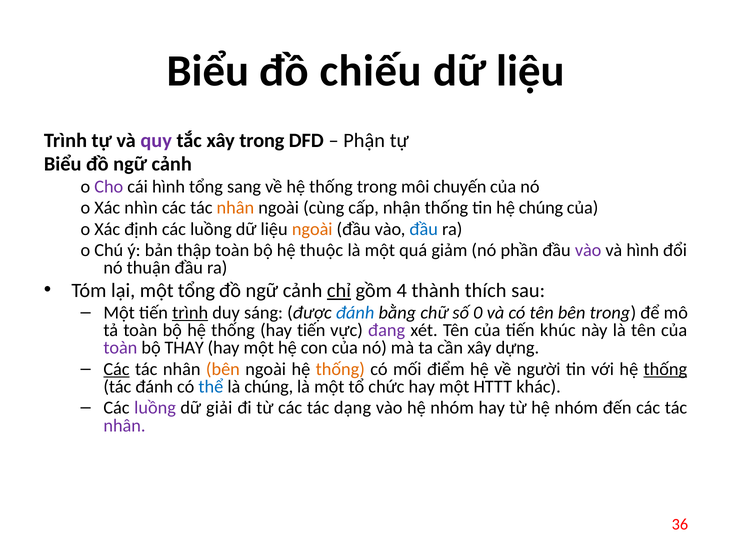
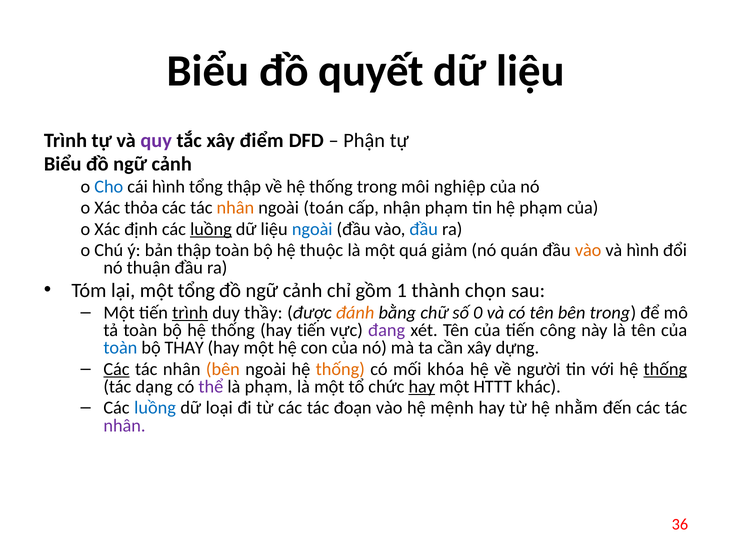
chiếu: chiếu -> quyết
xây trong: trong -> điểm
Cho colour: purple -> blue
tổng sang: sang -> thập
chuyến: chuyến -> nghiệp
nhìn: nhìn -> thỏa
cùng: cùng -> toán
nhận thống: thống -> phạm
hệ chúng: chúng -> phạm
luồng at (211, 229) underline: none -> present
ngoài at (312, 229) colour: orange -> blue
phần: phần -> quán
vào at (588, 250) colour: purple -> orange
chỉ underline: present -> none
4: 4 -> 1
thích: thích -> chọn
sáng: sáng -> thầy
đánh at (355, 313) colour: blue -> orange
khúc: khúc -> công
toàn at (120, 348) colour: purple -> blue
điểm: điểm -> khóa
tác đánh: đánh -> dạng
thể colour: blue -> purple
là chúng: chúng -> phạm
hay at (422, 387) underline: none -> present
luồng at (155, 408) colour: purple -> blue
giải: giải -> loại
dạng: dạng -> đoạn
vào hệ nhóm: nhóm -> mệnh
từ hệ nhóm: nhóm -> nhằm
